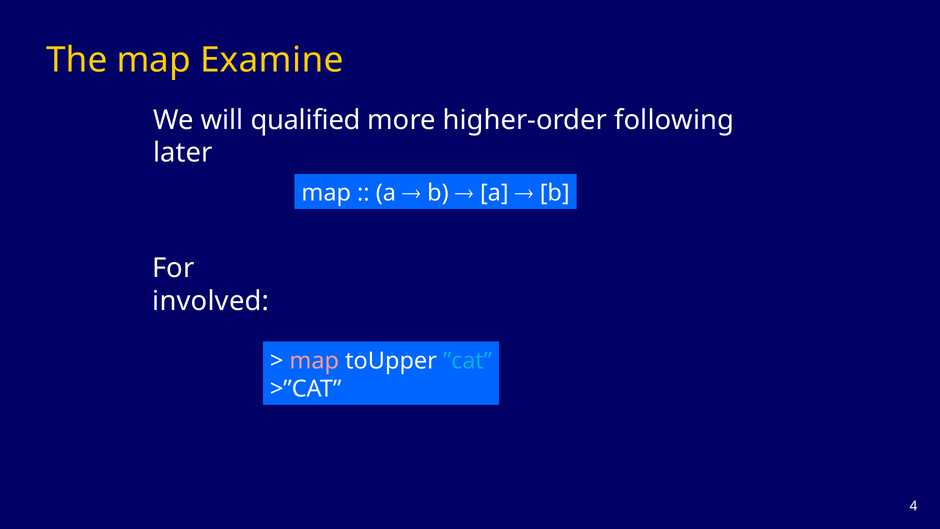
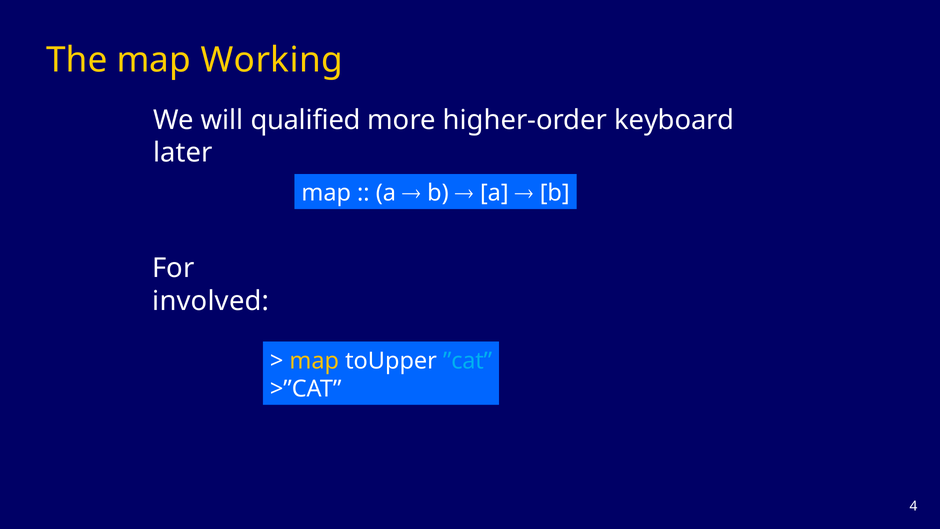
Examine: Examine -> Working
following: following -> keyboard
map at (314, 361) colour: pink -> yellow
